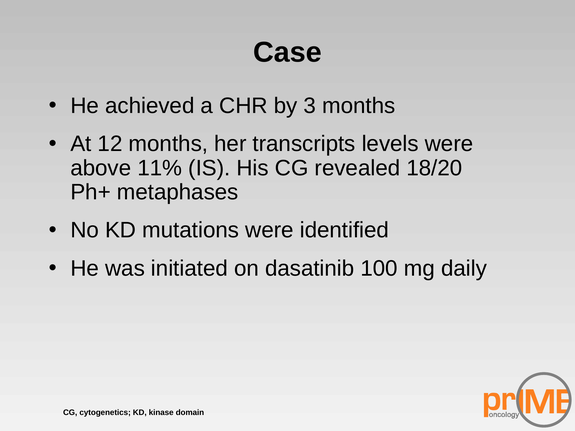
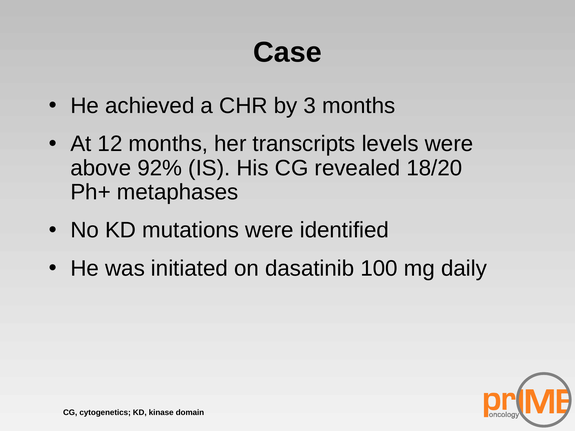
11%: 11% -> 92%
